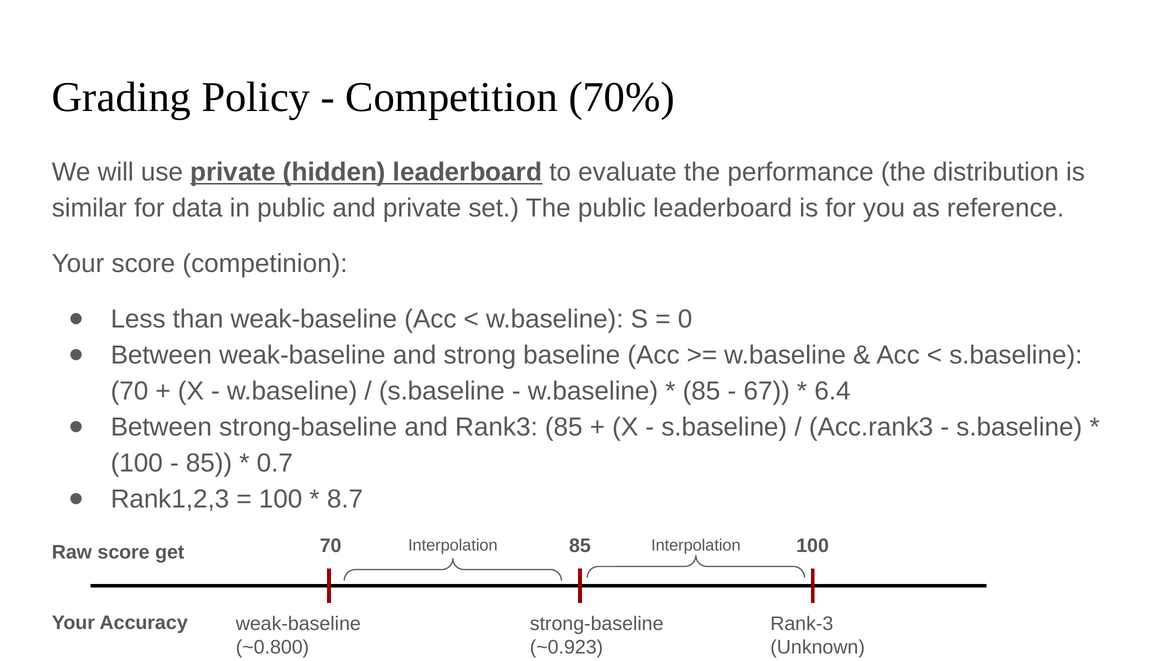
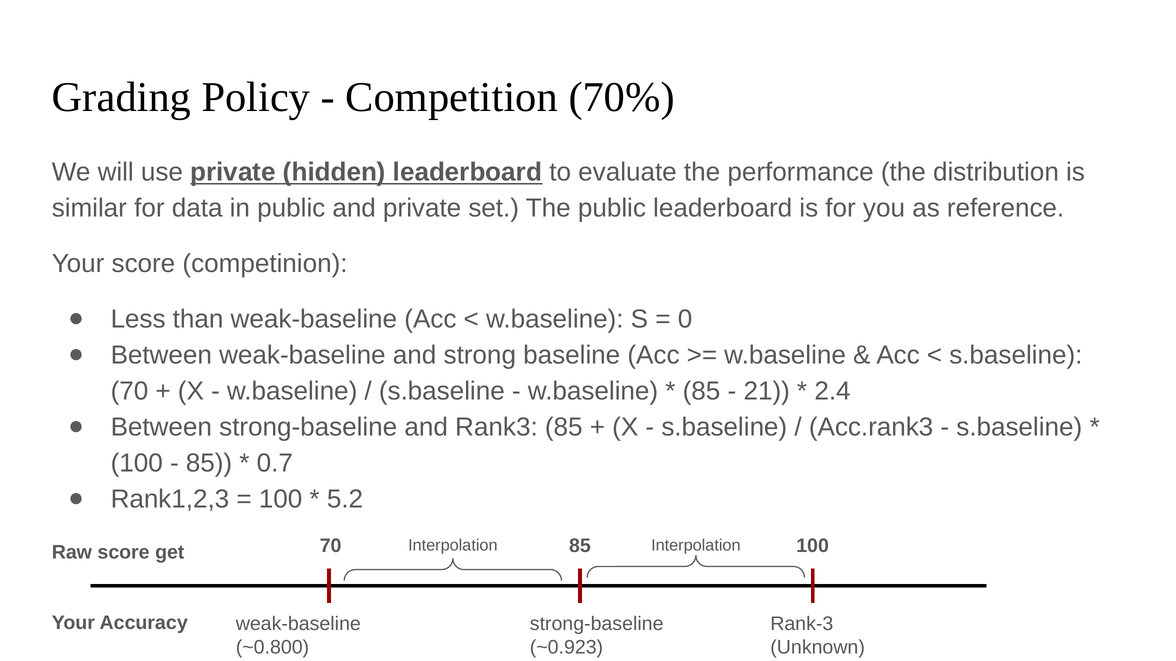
67: 67 -> 21
6.4: 6.4 -> 2.4
8.7: 8.7 -> 5.2
